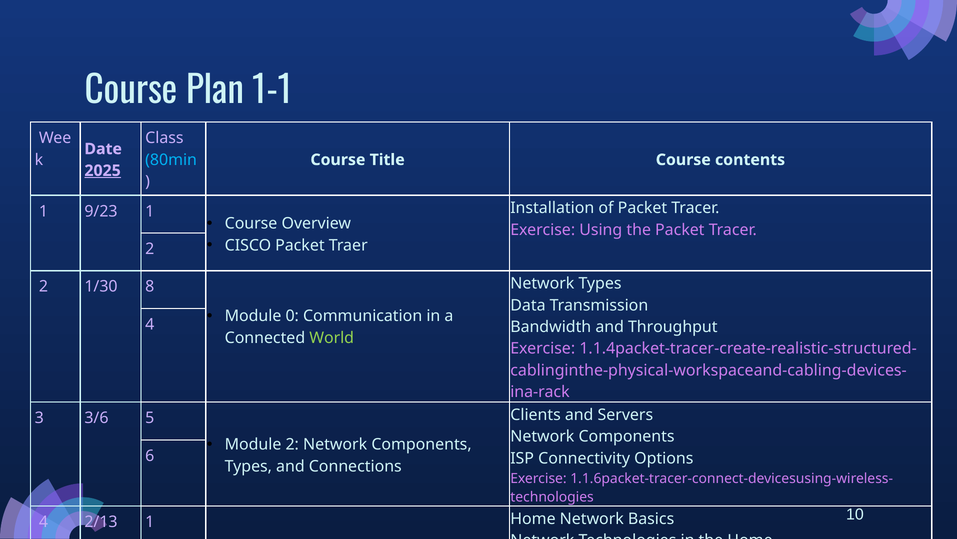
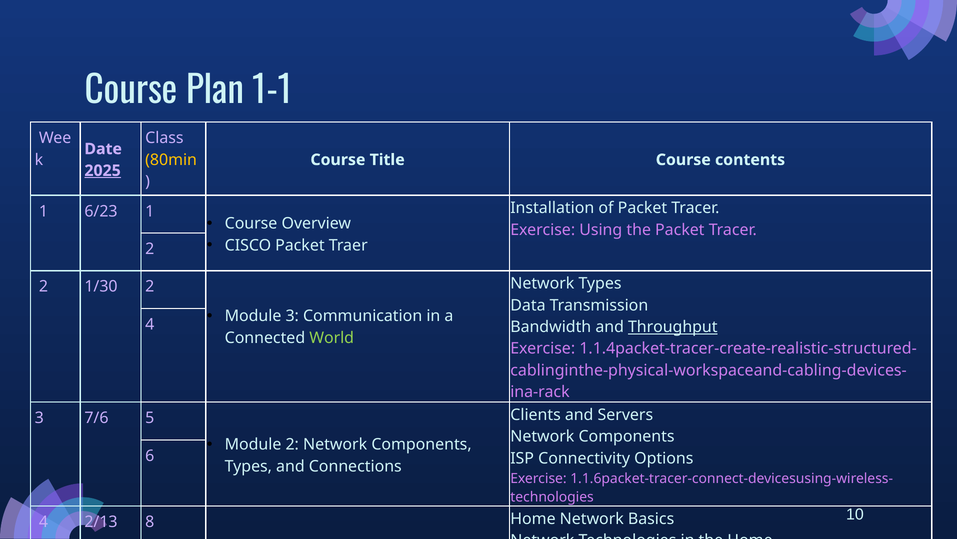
80min colour: light blue -> yellow
9/23: 9/23 -> 6/23
1/30 8: 8 -> 2
Module 0: 0 -> 3
Throughput underline: none -> present
3/6: 3/6 -> 7/6
2/13 1: 1 -> 8
